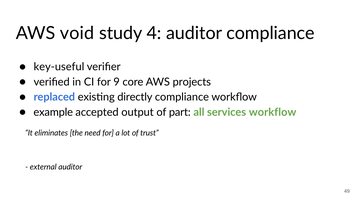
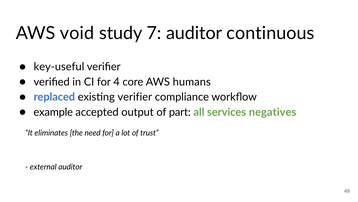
4: 4 -> 7
auditor compliance: compliance -> continuous
9: 9 -> 4
projects: projects -> humans
existing directly: directly -> verifier
services workflow: workflow -> negatives
